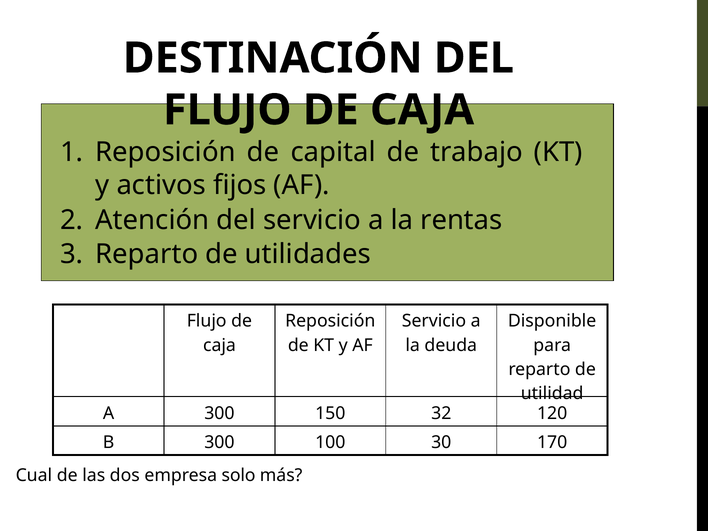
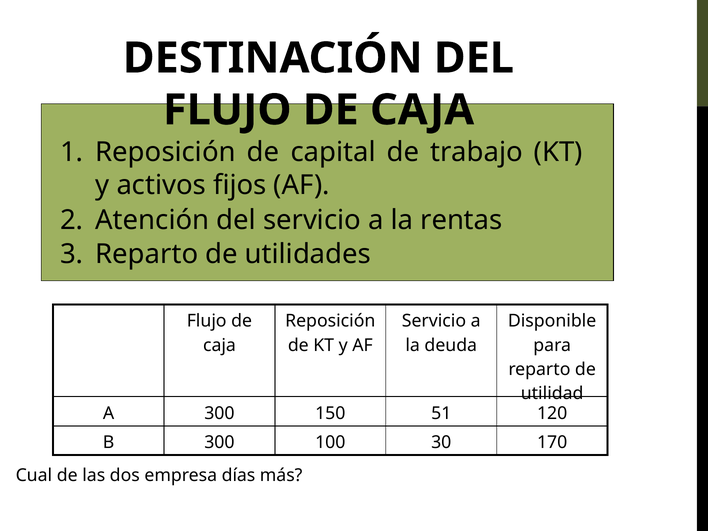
32: 32 -> 51
solo: solo -> días
